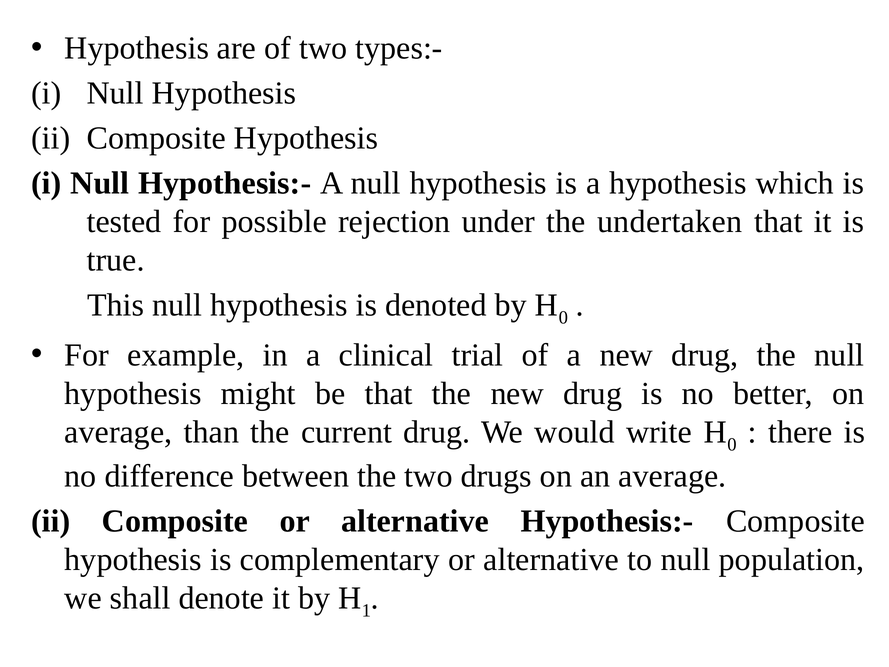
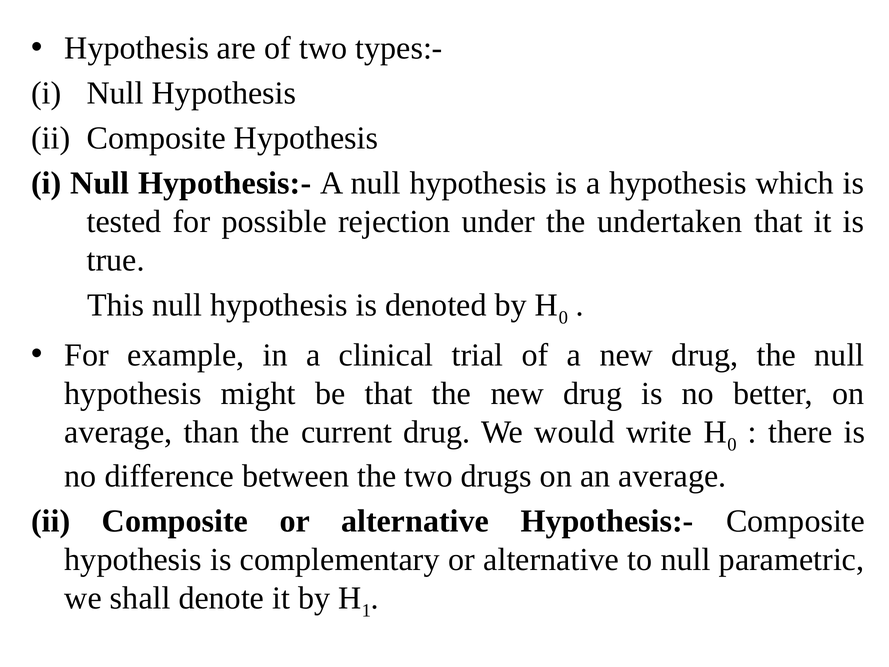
population: population -> parametric
